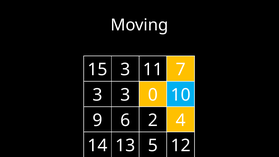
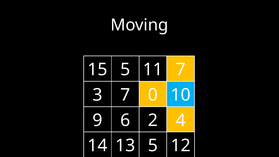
15 3: 3 -> 5
3 3: 3 -> 7
